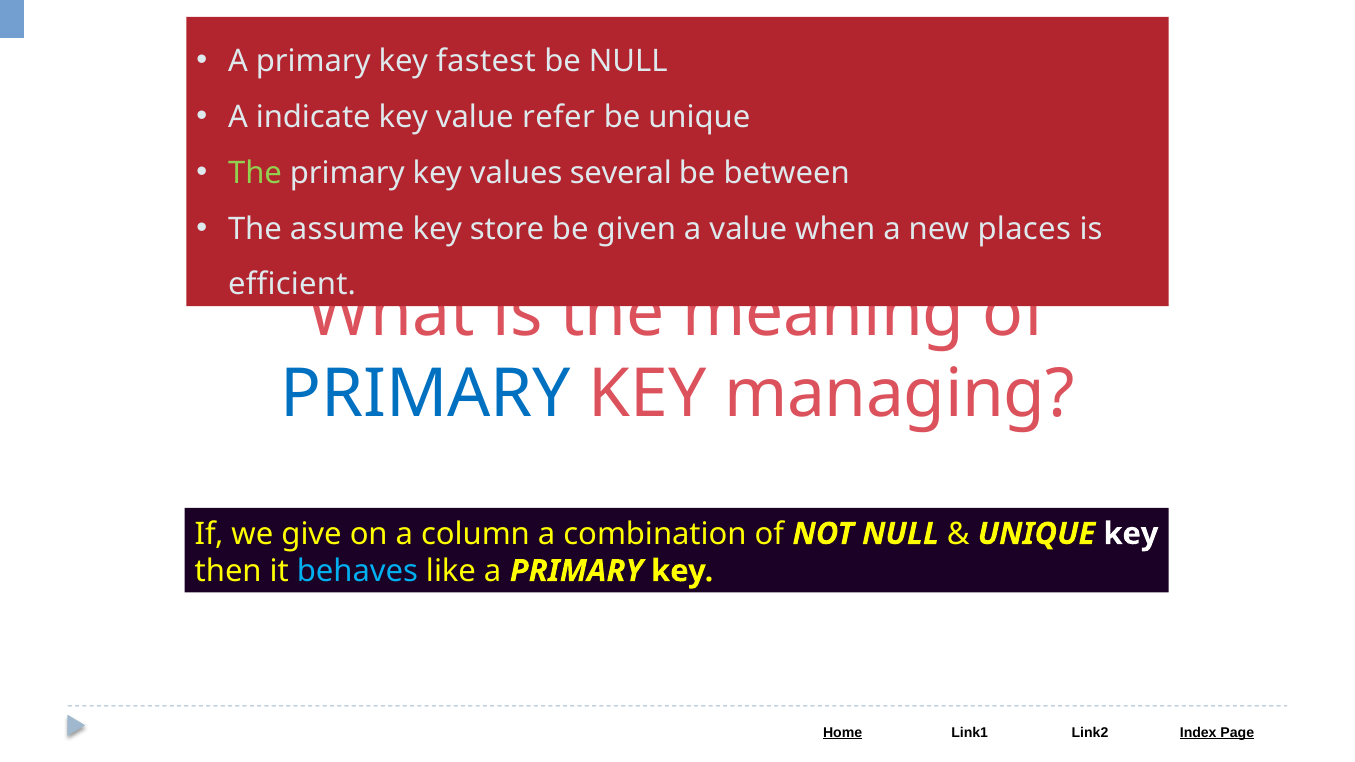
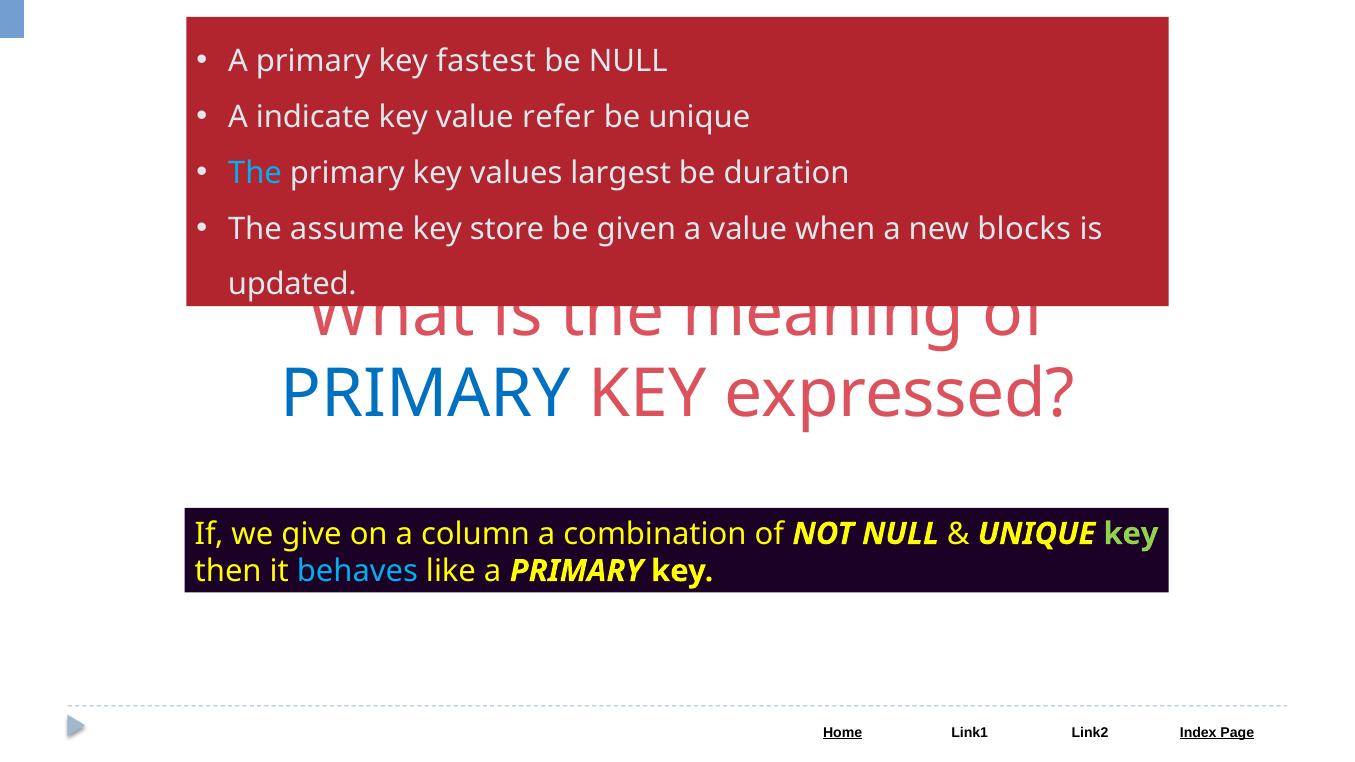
The at (255, 173) colour: light green -> light blue
several: several -> largest
between: between -> duration
places: places -> blocks
efficient: efficient -> updated
managing: managing -> expressed
key at (1131, 534) colour: white -> light green
